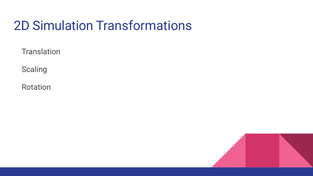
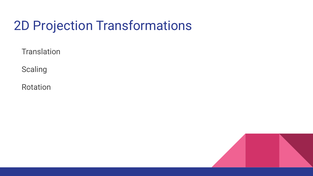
Simulation: Simulation -> Projection
